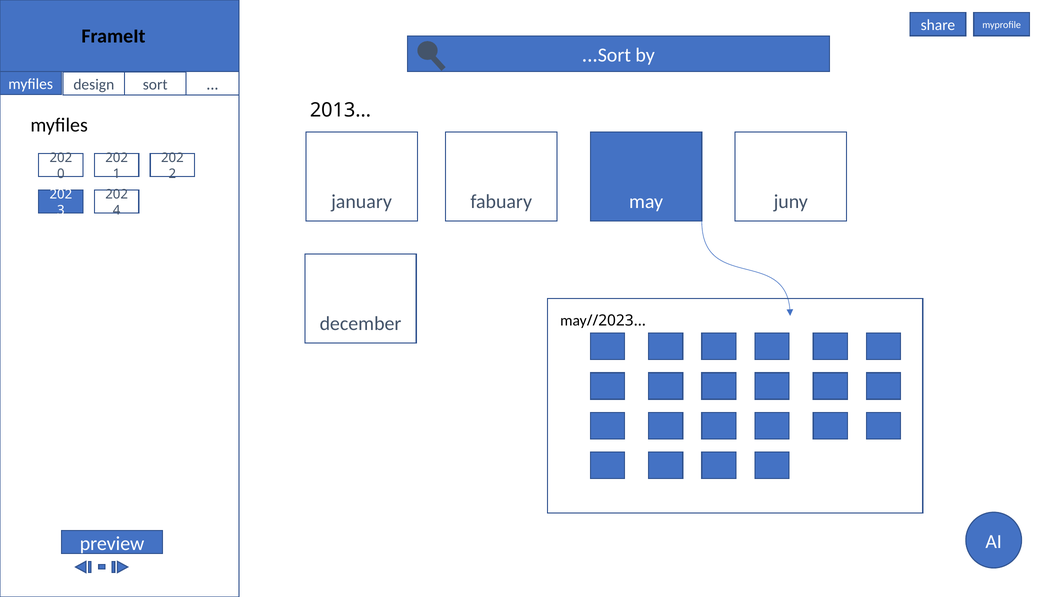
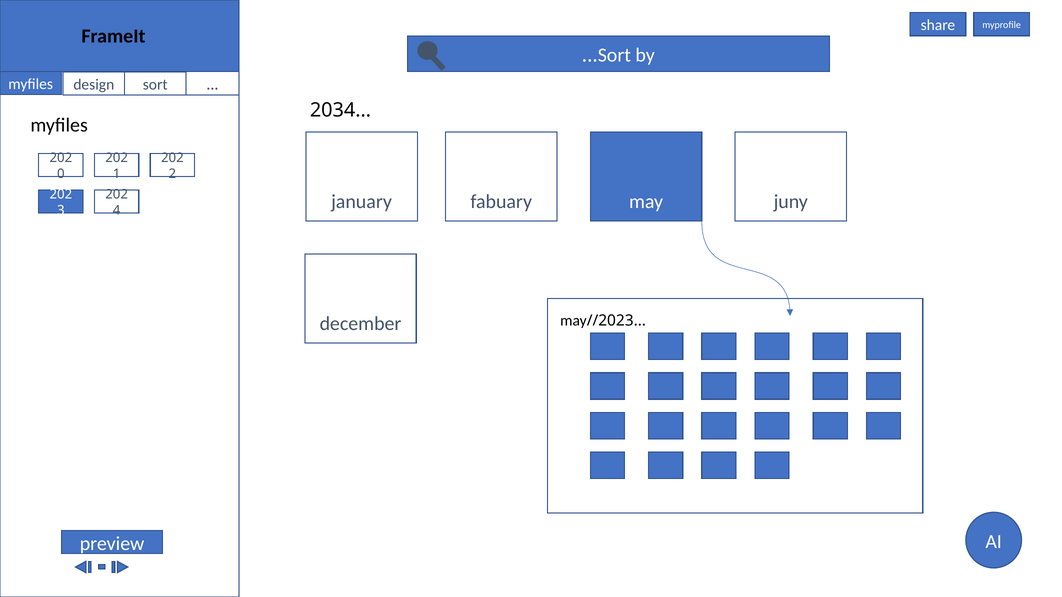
2013: 2013 -> 2034
